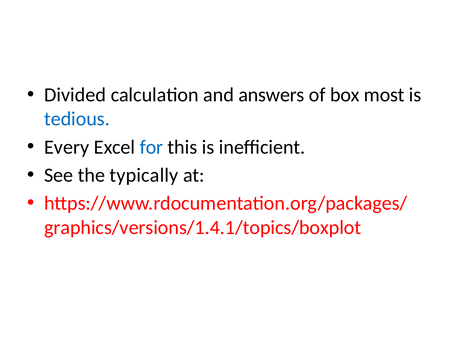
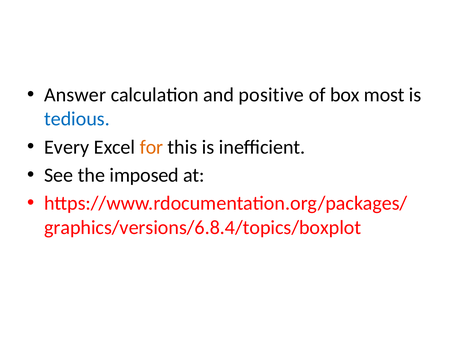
Divided: Divided -> Answer
answers: answers -> positive
for colour: blue -> orange
typically: typically -> imposed
graphics/versions/1.4.1/topics/boxplot: graphics/versions/1.4.1/topics/boxplot -> graphics/versions/6.8.4/topics/boxplot
